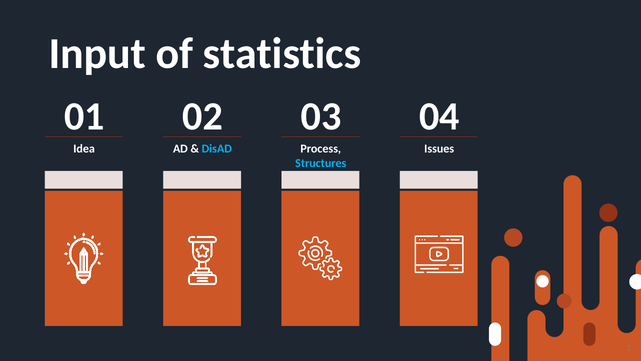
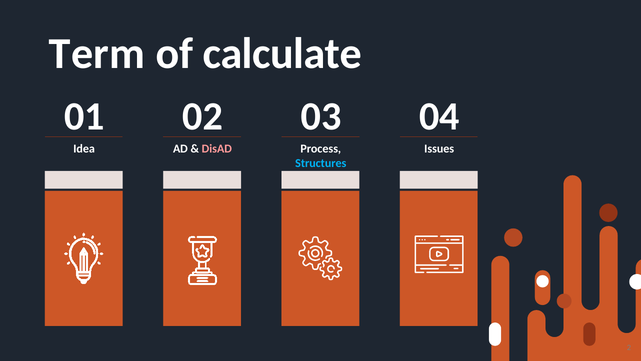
Input: Input -> Term
statistics: statistics -> calculate
DisAD colour: light blue -> pink
